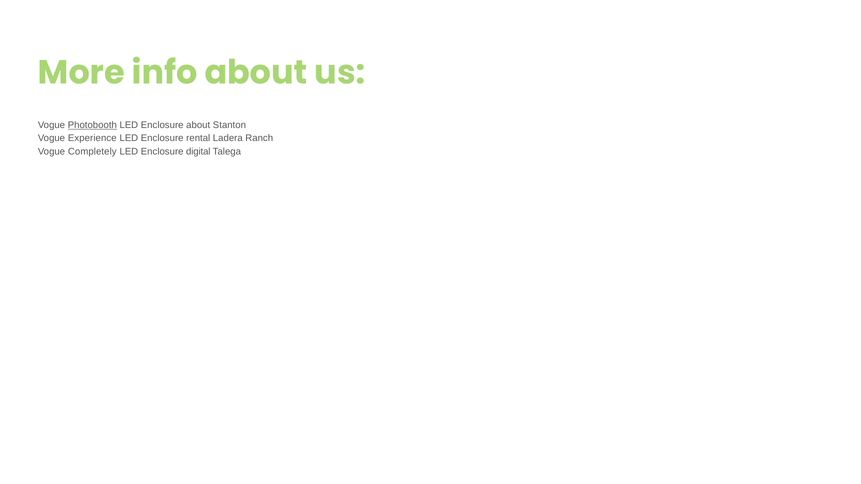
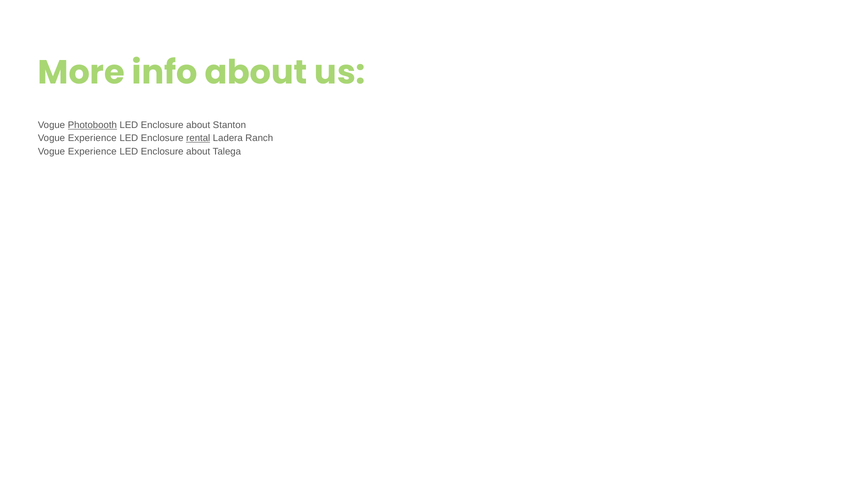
rental underline: none -> present
Completely at (92, 152): Completely -> Experience
digital at (198, 152): digital -> about
